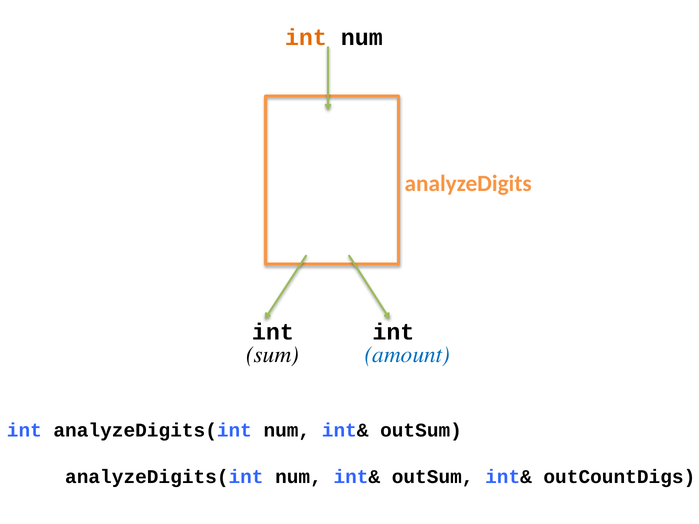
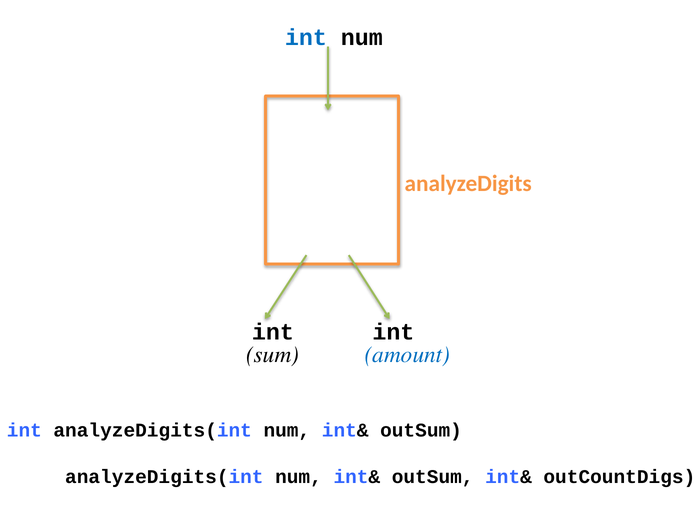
int at (306, 37) colour: orange -> blue
